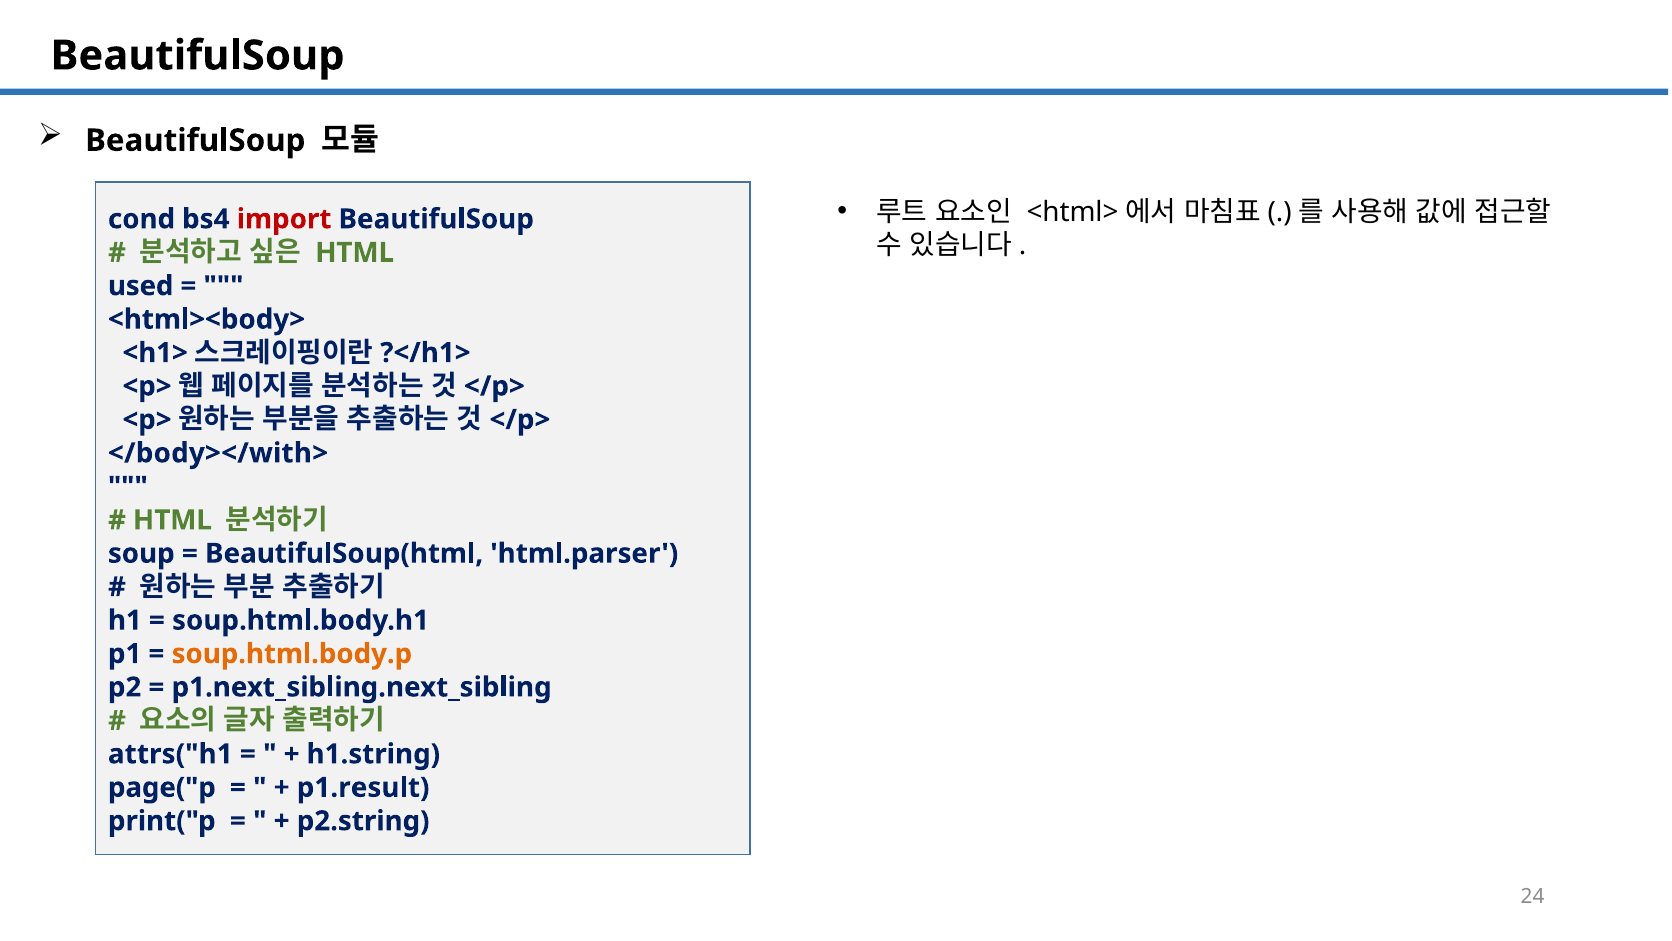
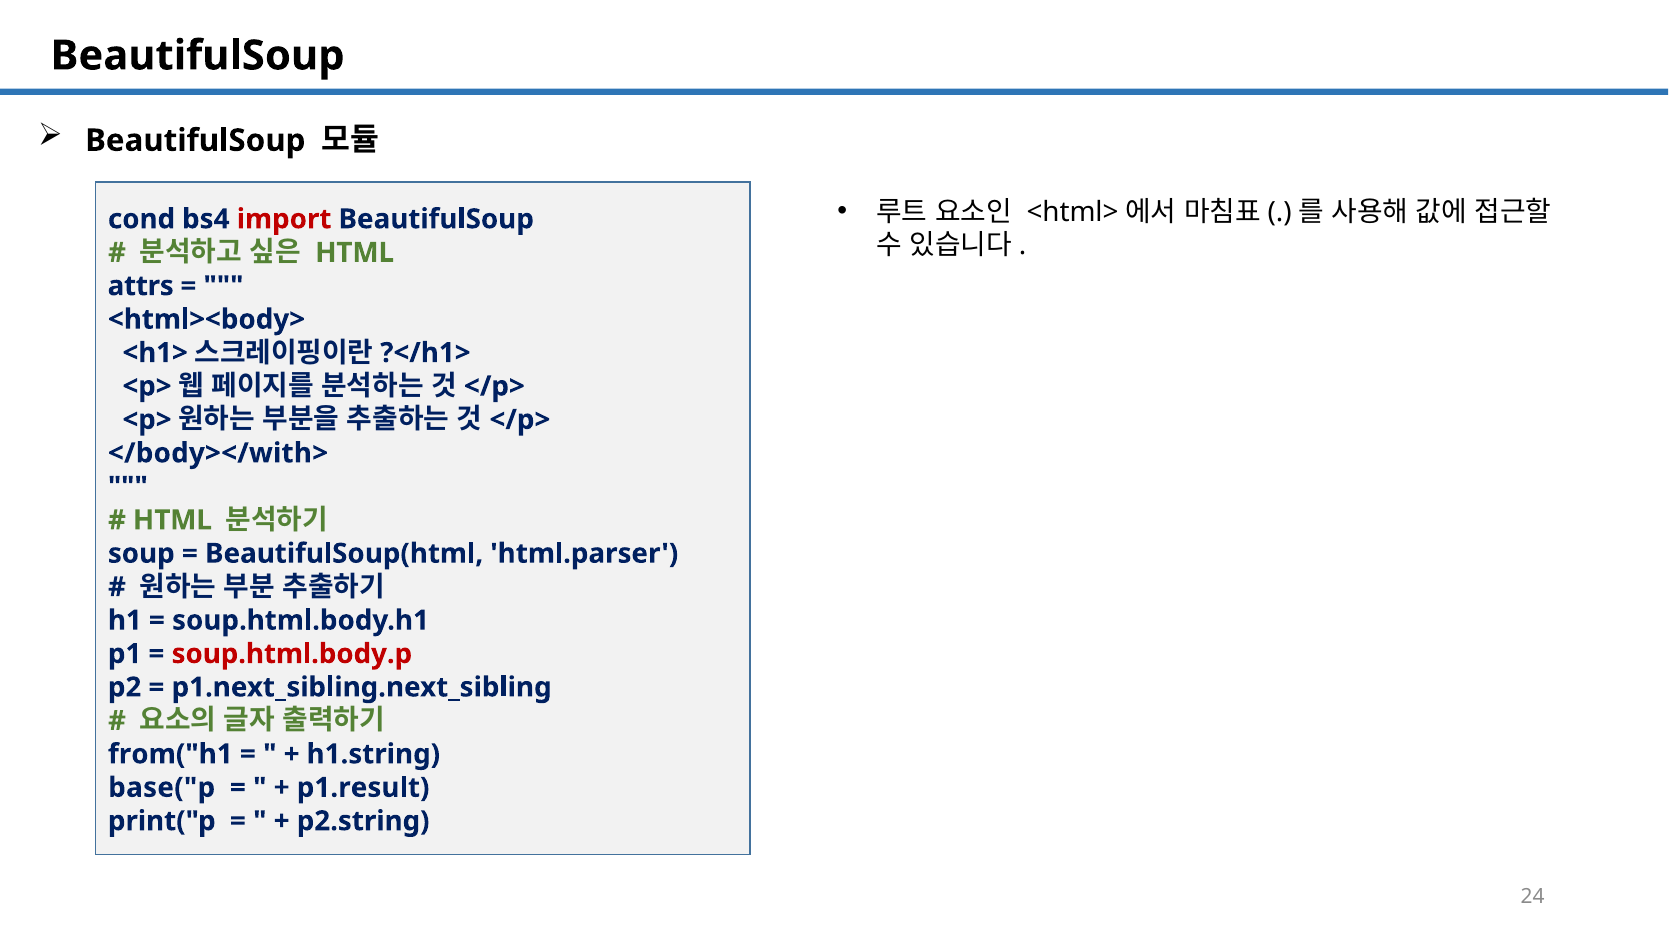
used: used -> attrs
soup.html.body.p colour: orange -> red
attrs("h1: attrs("h1 -> from("h1
page("p: page("p -> base("p
